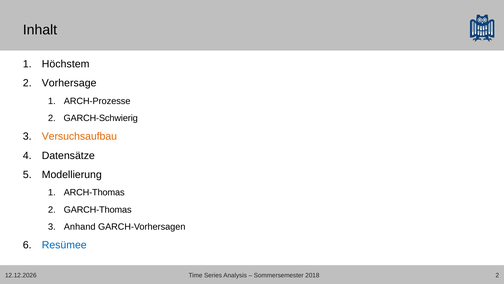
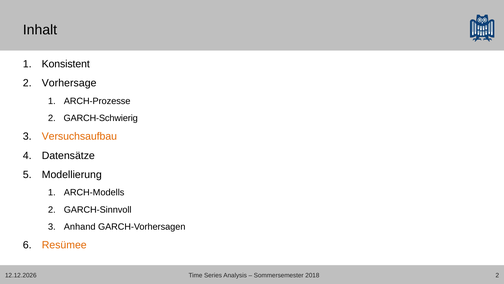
Höchstem: Höchstem -> Konsistent
ARCH-Thomas: ARCH-Thomas -> ARCH-Modells
GARCH-Thomas: GARCH-Thomas -> GARCH-Sinnvoll
Resümee colour: blue -> orange
